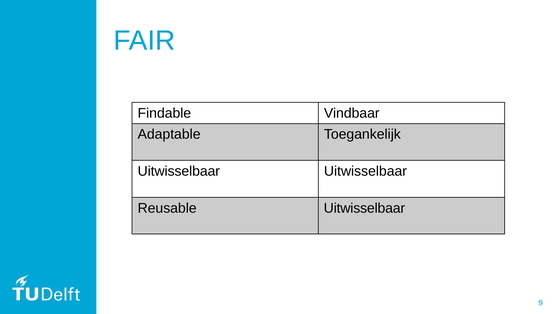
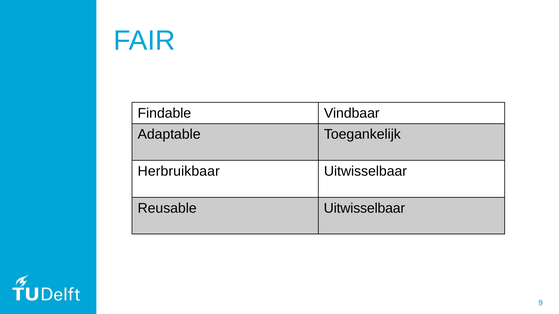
Uitwisselbaar at (179, 171): Uitwisselbaar -> Herbruikbaar
